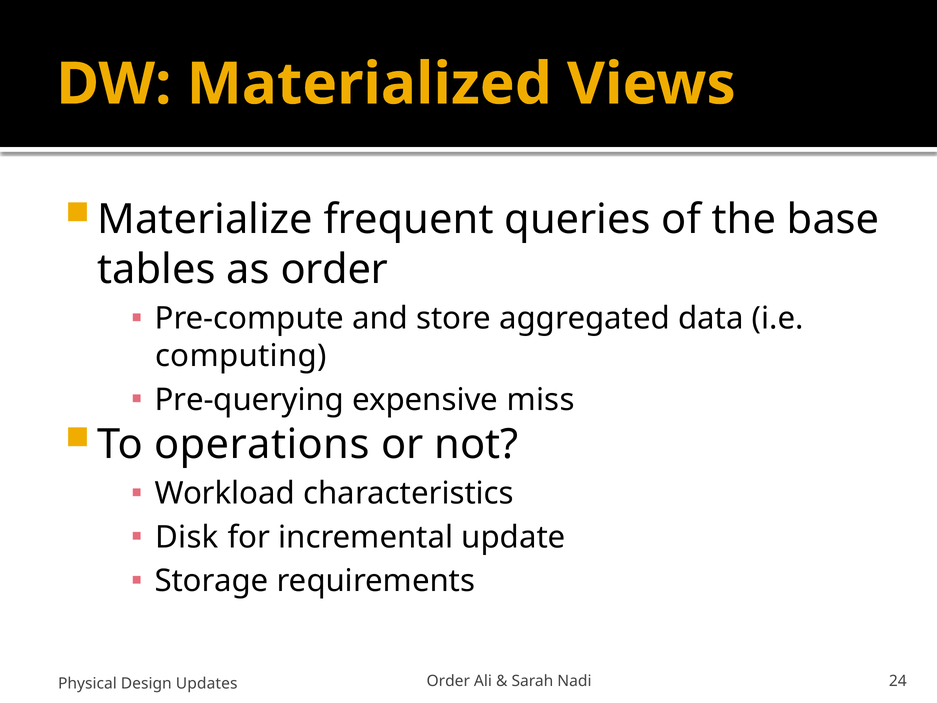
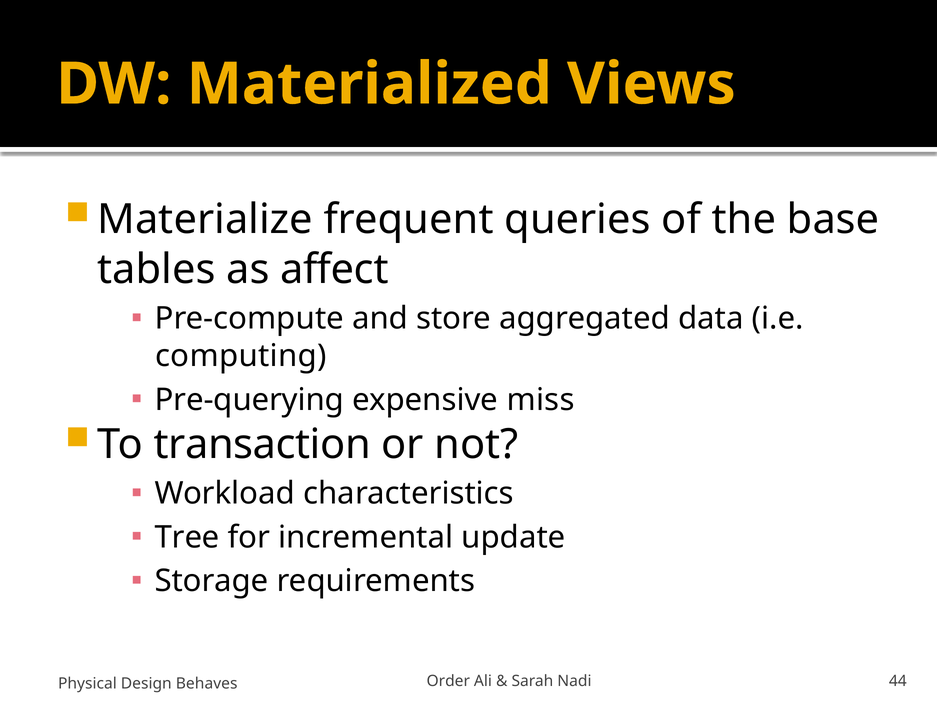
as order: order -> affect
operations: operations -> transaction
Disk: Disk -> Tree
24: 24 -> 44
Updates: Updates -> Behaves
